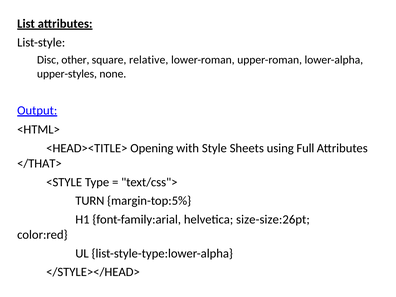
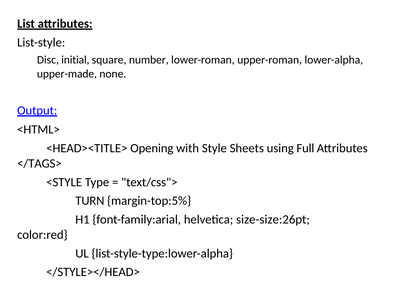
other: other -> initial
relative: relative -> number
upper-styles: upper-styles -> upper-made
</THAT>: </THAT> -> </TAGS>
